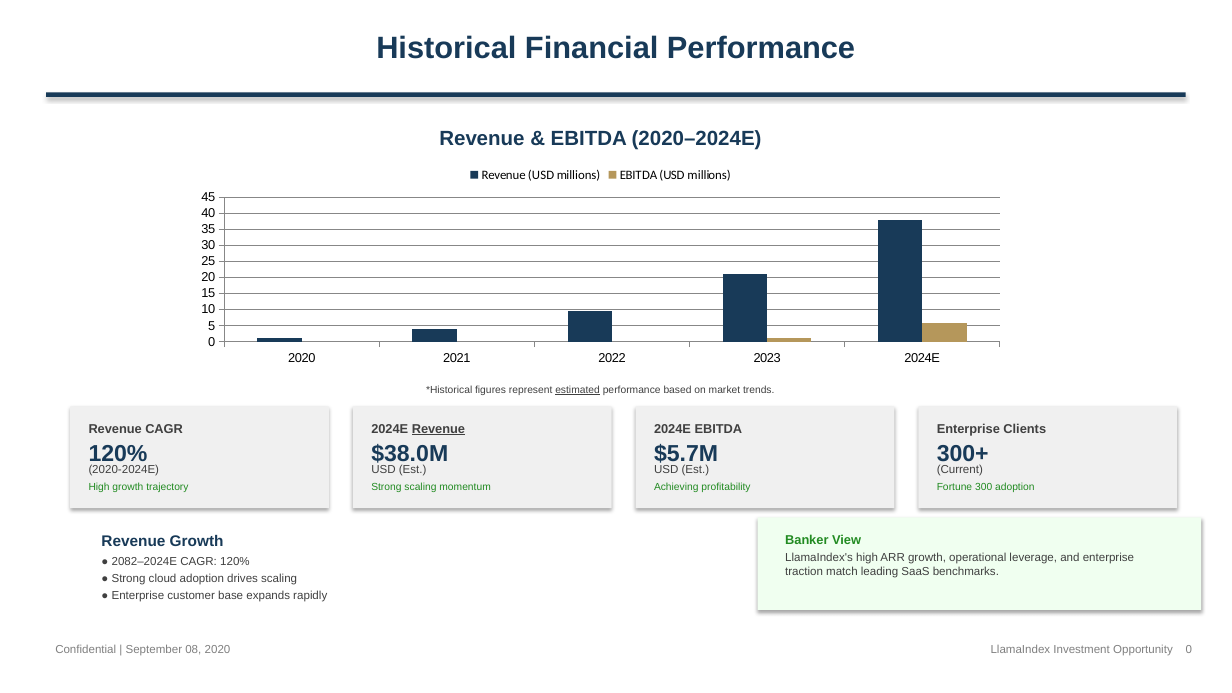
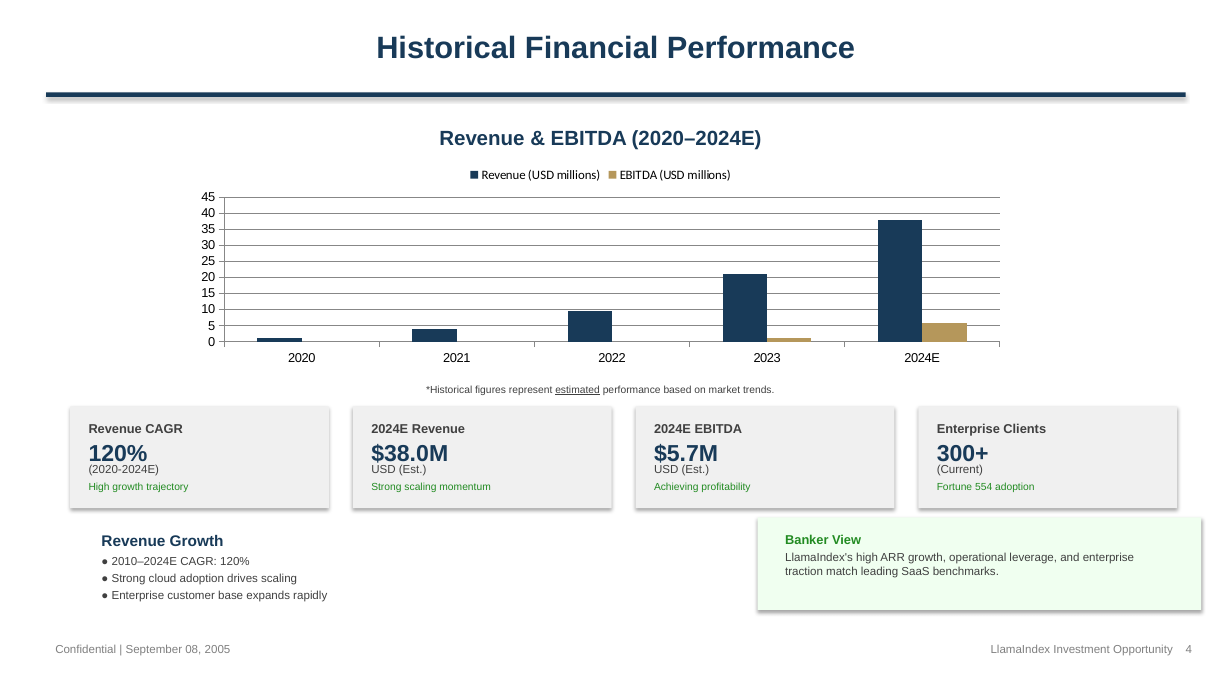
Revenue at (438, 429) underline: present -> none
300: 300 -> 554
2082–2024E: 2082–2024E -> 2010–2024E
08 2020: 2020 -> 2005
Opportunity 0: 0 -> 4
